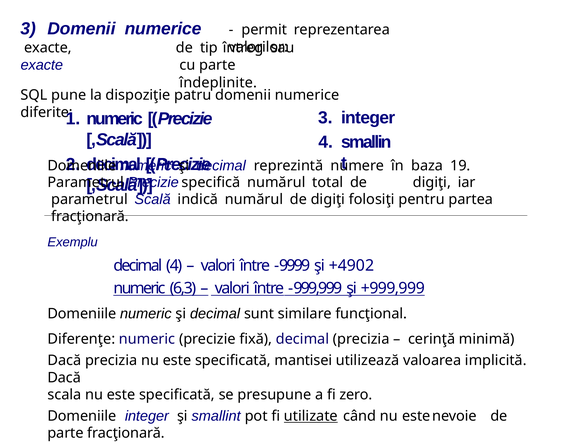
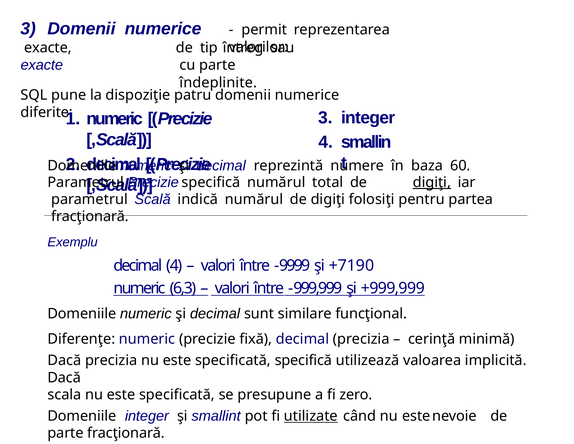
19: 19 -> 60
digiţi at (432, 182) underline: none -> present
+4902: +4902 -> +7190
specificată mantisei: mantisei -> specifică
